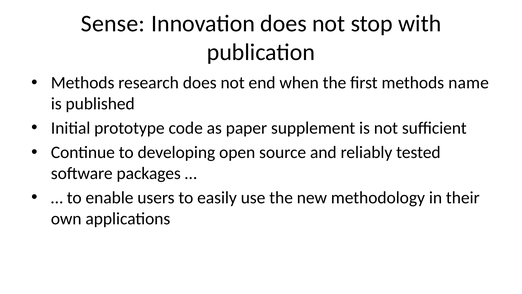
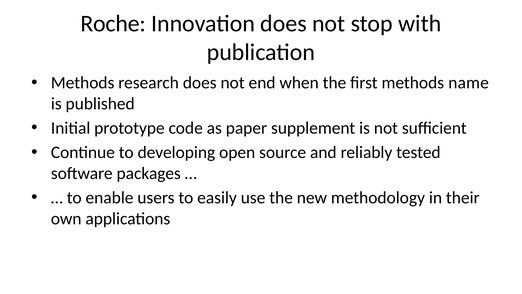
Sense: Sense -> Roche
